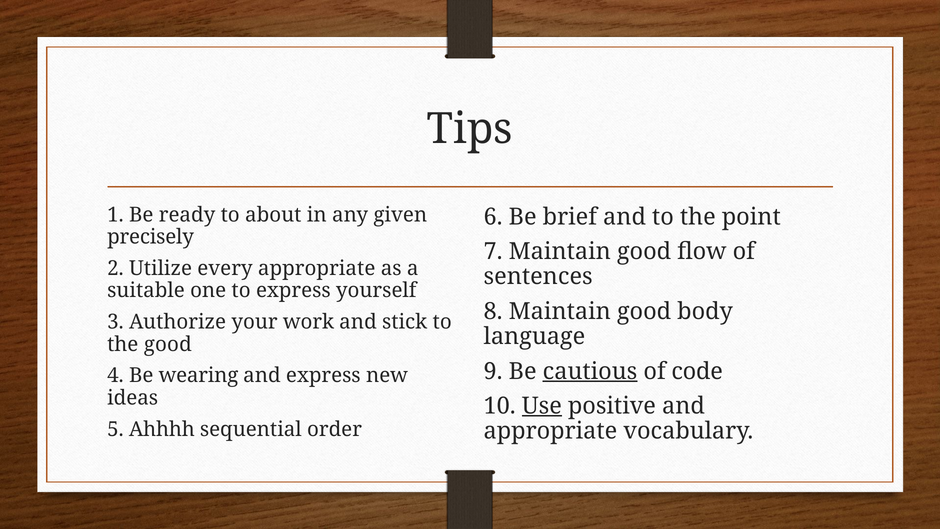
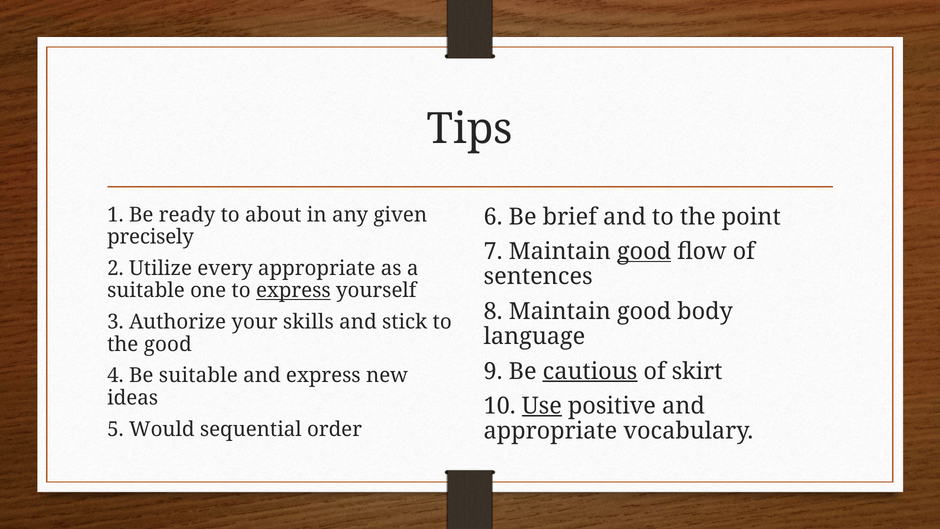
good at (644, 251) underline: none -> present
express at (293, 291) underline: none -> present
work: work -> skills
code: code -> skirt
Be wearing: wearing -> suitable
Ahhhh: Ahhhh -> Would
